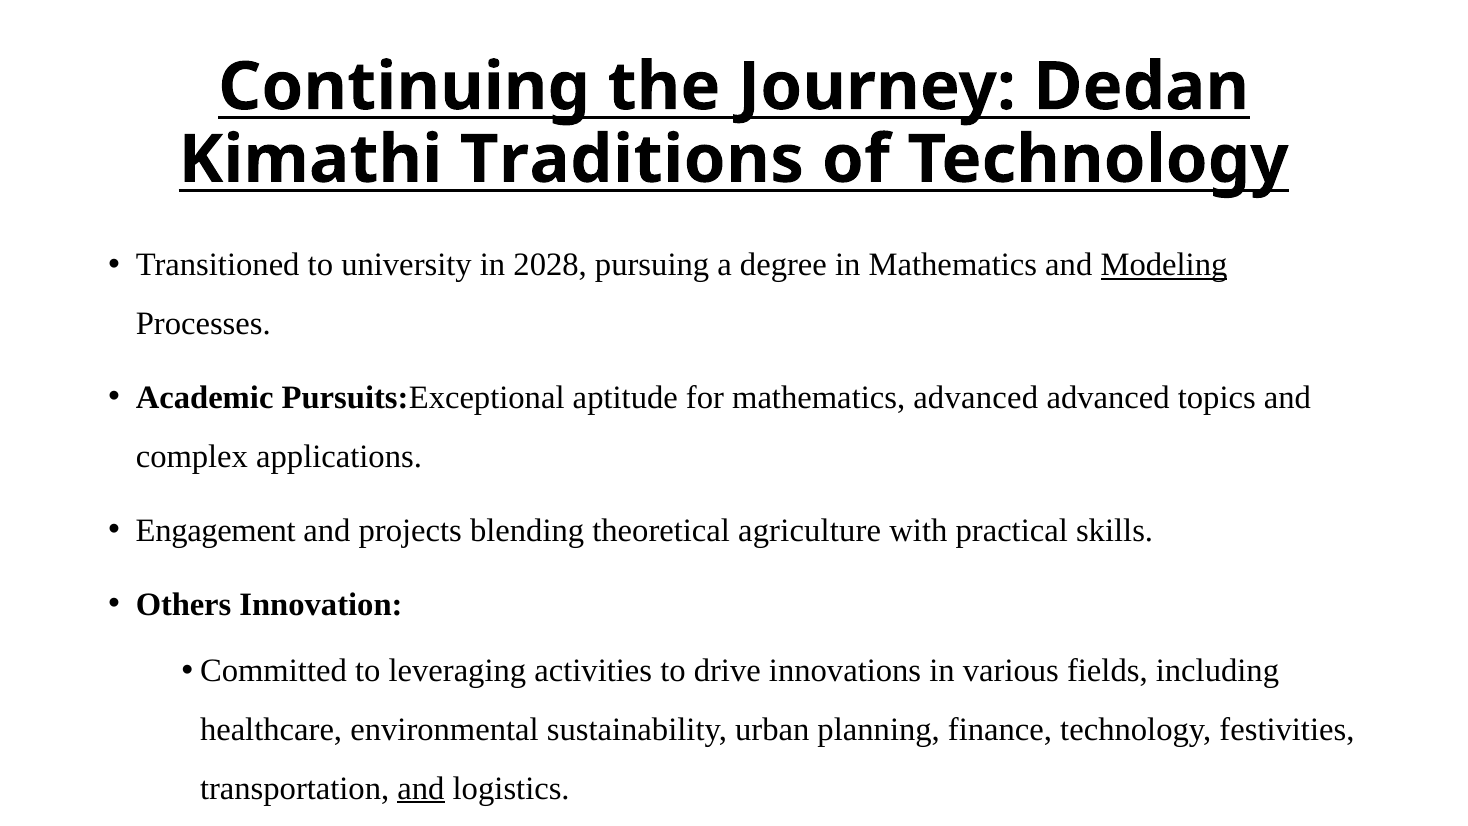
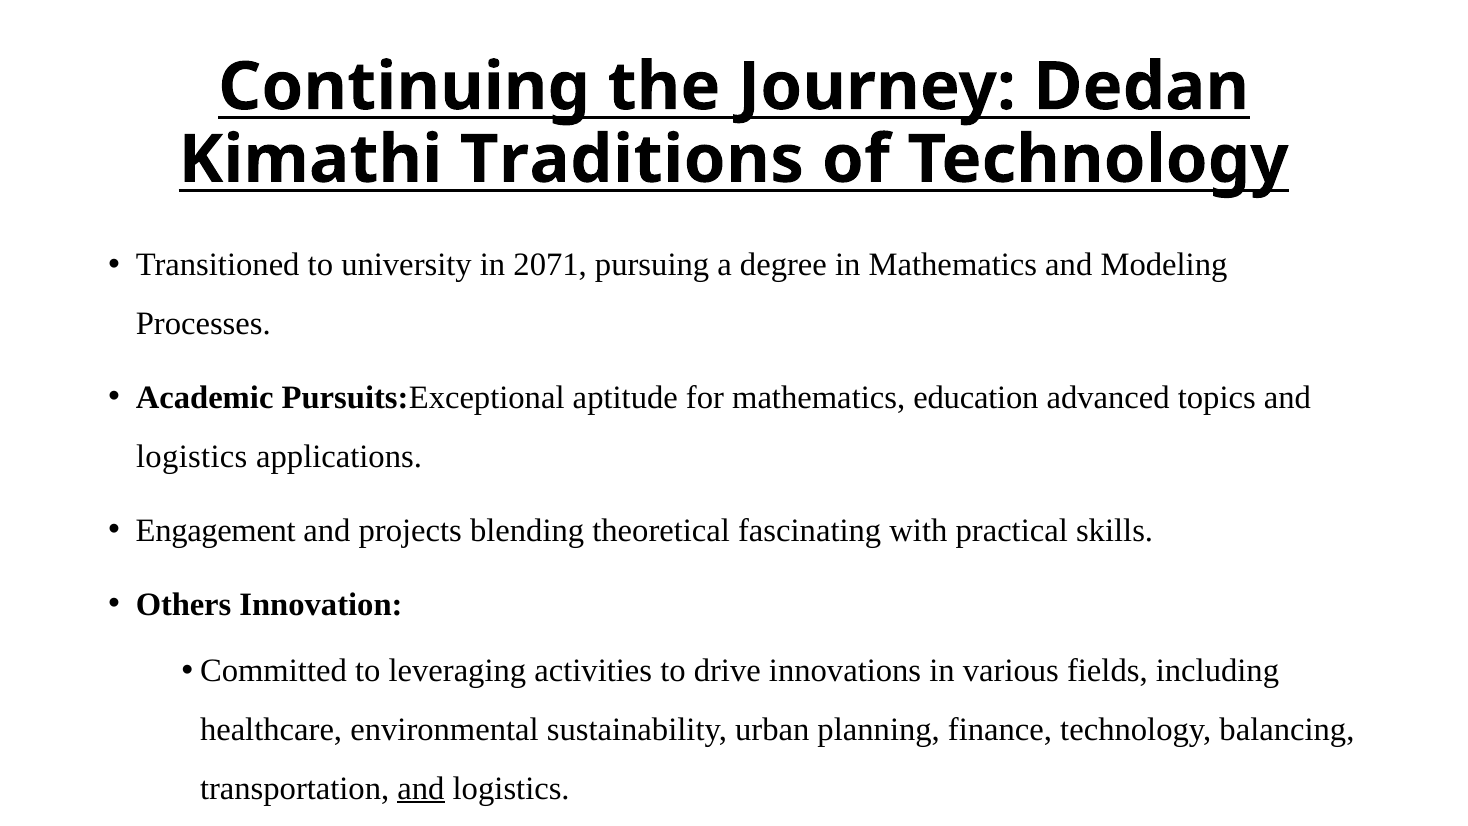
2028: 2028 -> 2071
Modeling underline: present -> none
mathematics advanced: advanced -> education
complex at (192, 456): complex -> logistics
agriculture: agriculture -> fascinating
festivities: festivities -> balancing
